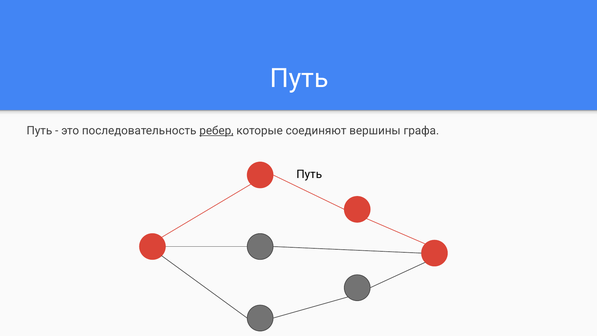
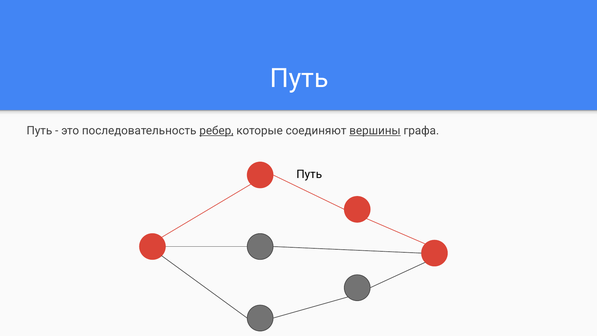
вершины underline: none -> present
